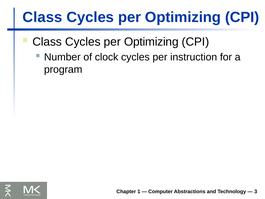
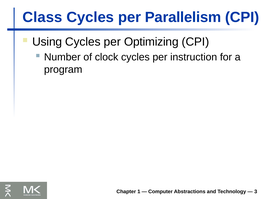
Optimizing at (183, 17): Optimizing -> Parallelism
Class at (47, 42): Class -> Using
